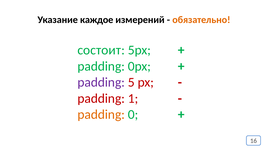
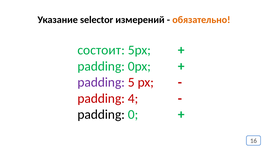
каждое: каждое -> selector
1: 1 -> 4
padding at (101, 114) colour: orange -> black
